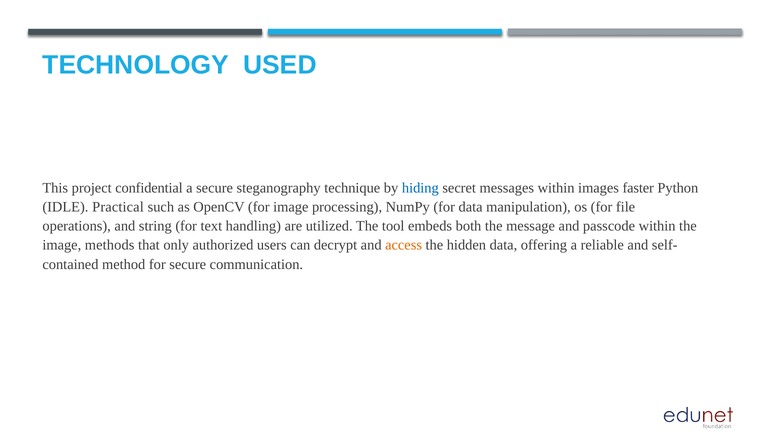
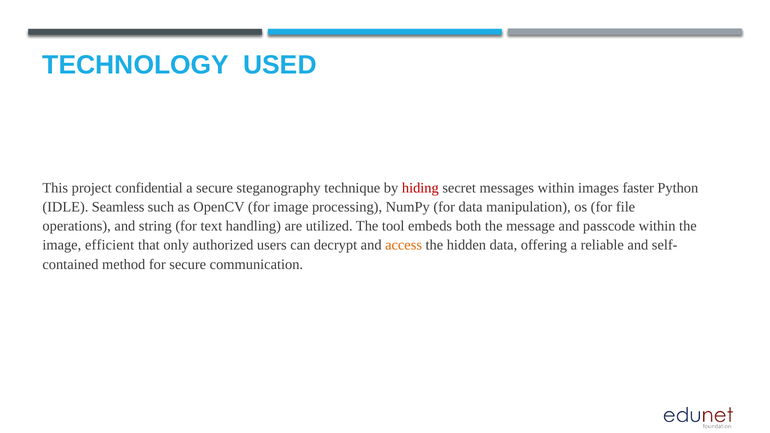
hiding colour: blue -> red
Practical: Practical -> Seamless
methods: methods -> efficient
